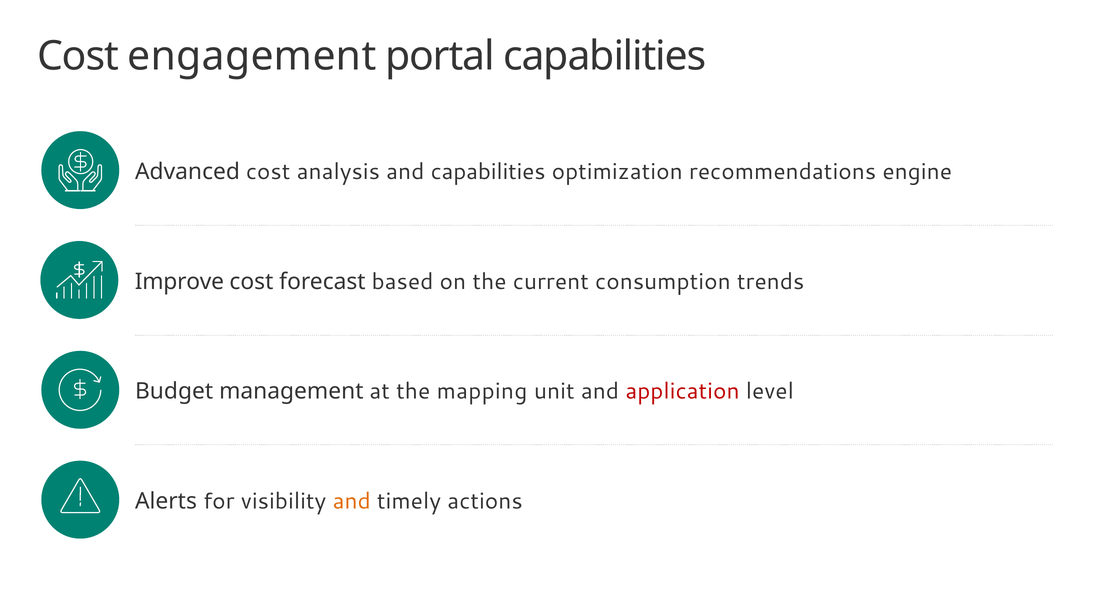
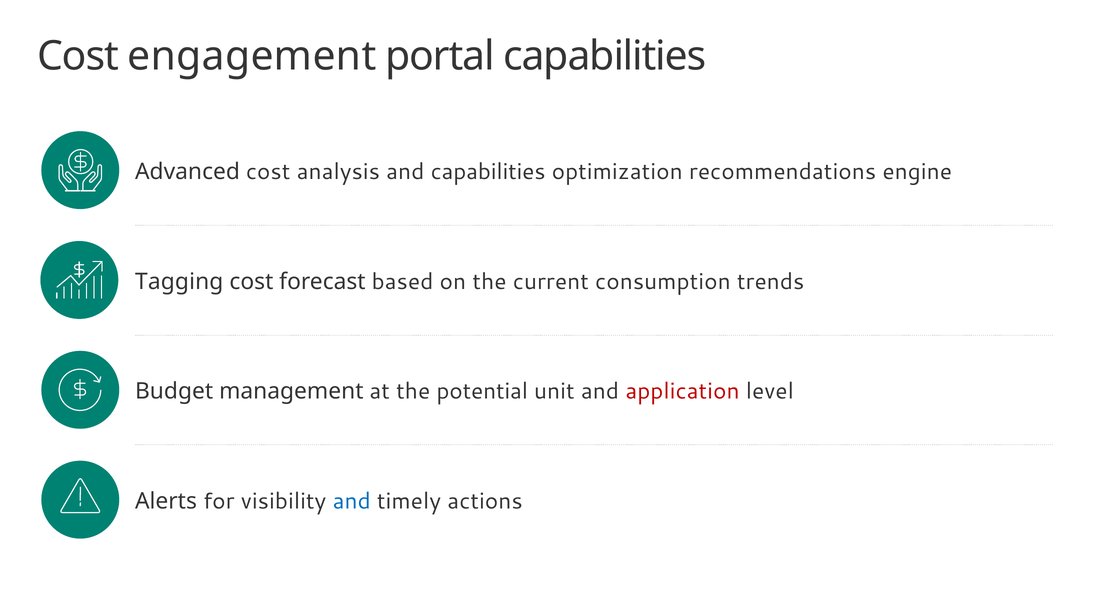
Improve: Improve -> Tagging
mapping: mapping -> potential
and at (352, 501) colour: orange -> blue
